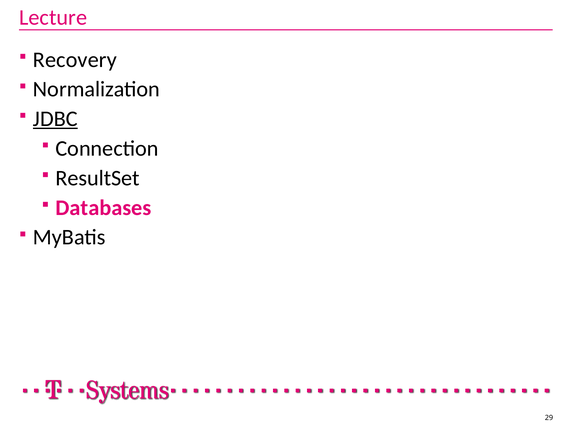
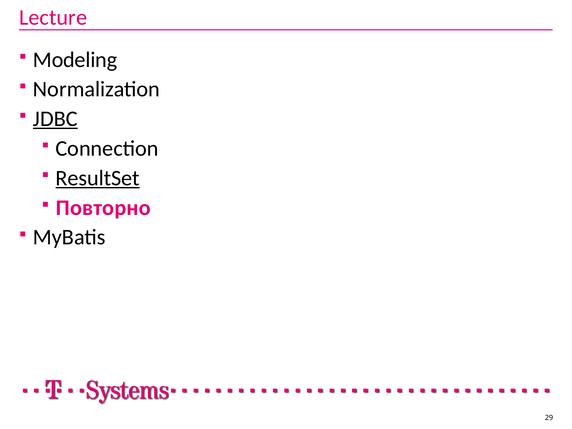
Recovery: Recovery -> Modeling
ResultSet underline: none -> present
Databases: Databases -> Повторно
